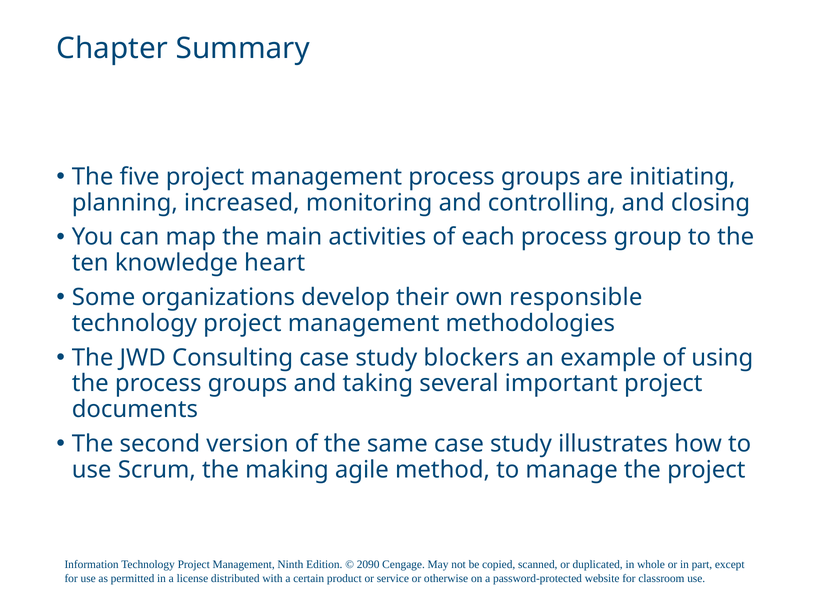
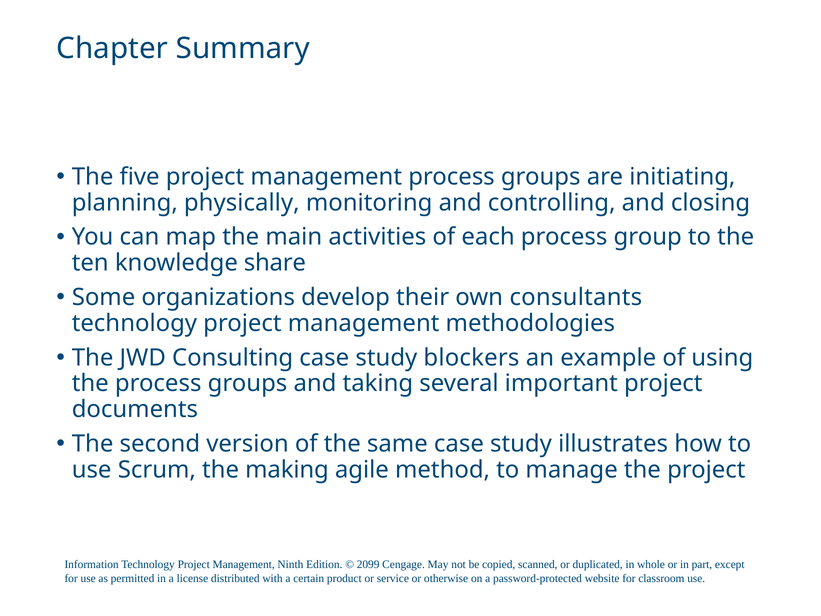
increased: increased -> physically
heart: heart -> share
responsible: responsible -> consultants
2090: 2090 -> 2099
